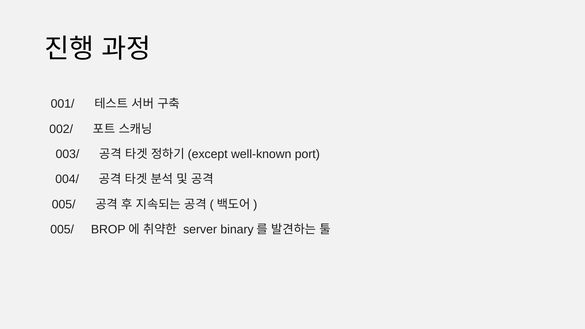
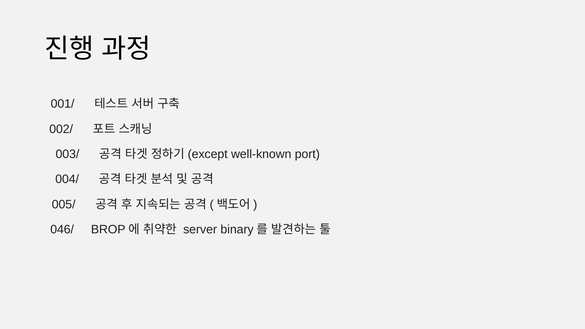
005/ at (62, 230): 005/ -> 046/
